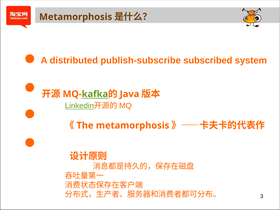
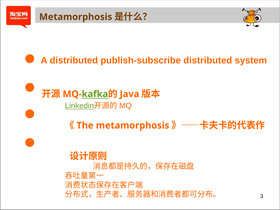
publish-subscribe subscribed: subscribed -> distributed
